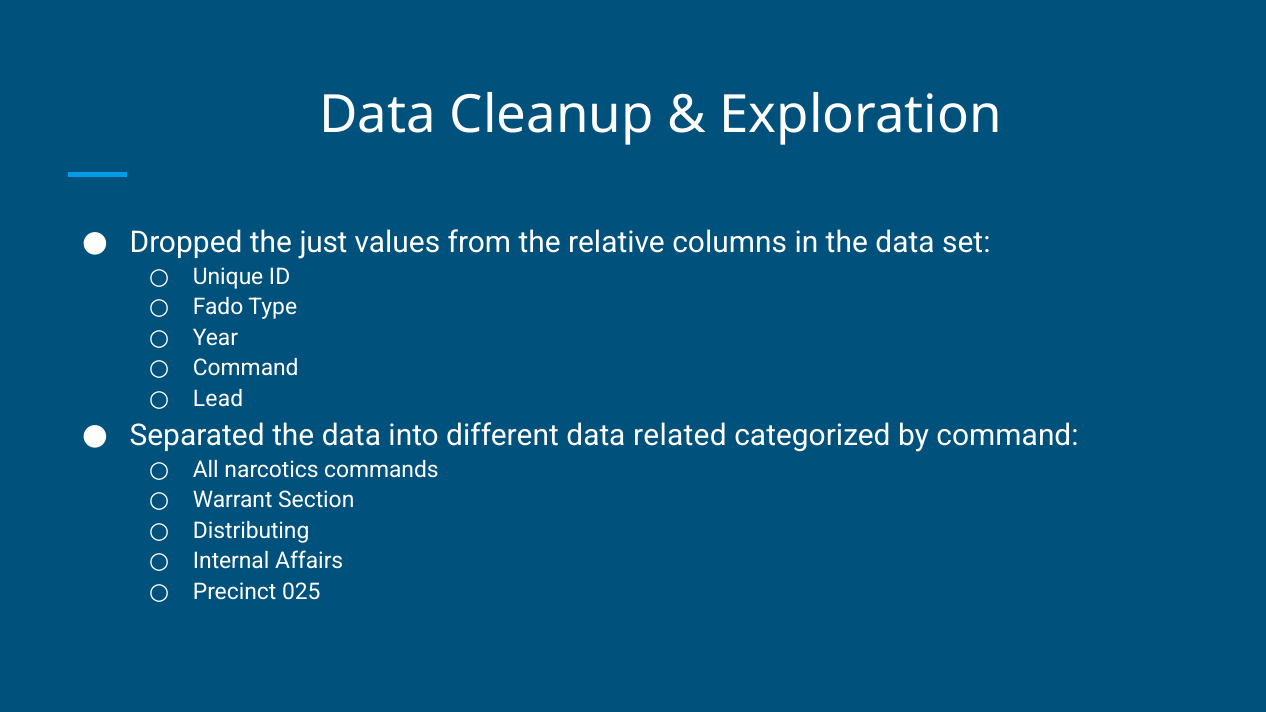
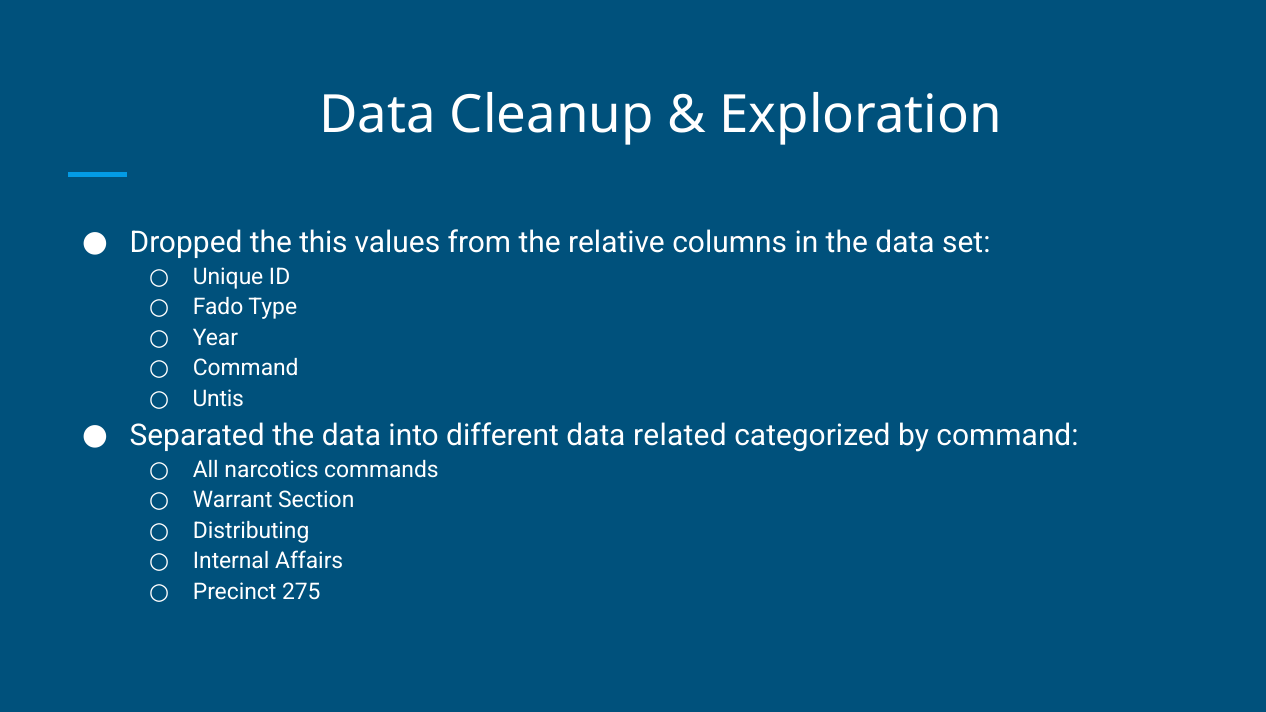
just: just -> this
Lead: Lead -> Untis
025: 025 -> 275
